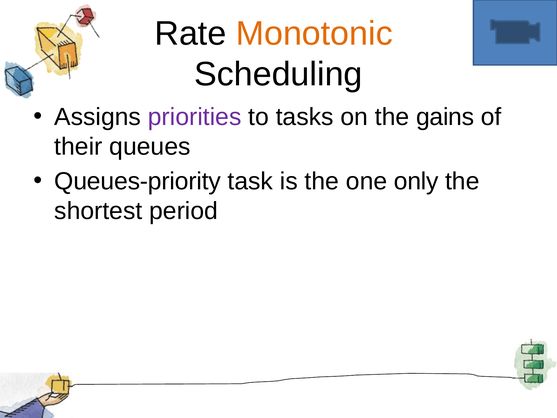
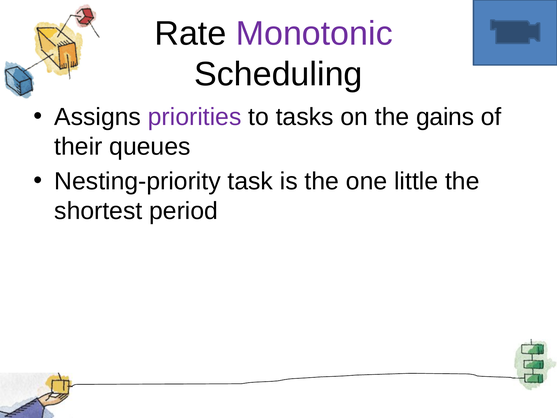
Monotonic colour: orange -> purple
Queues-priority: Queues-priority -> Nesting-priority
only: only -> little
